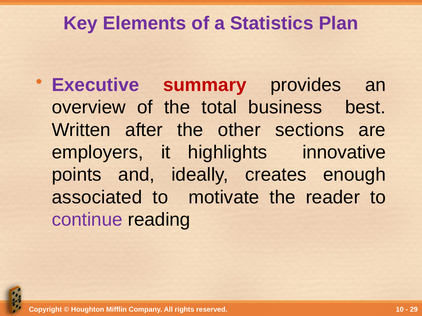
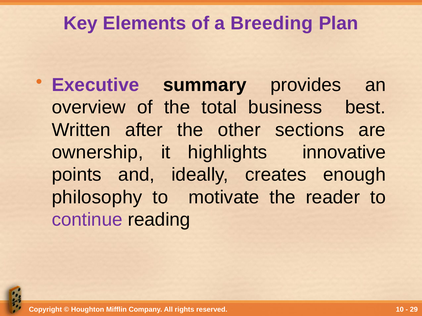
Statistics: Statistics -> Breeding
summary colour: red -> black
employers: employers -> ownership
associated: associated -> philosophy
